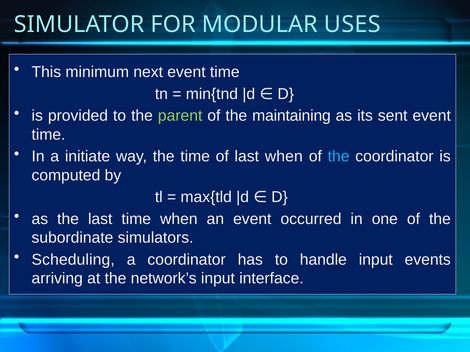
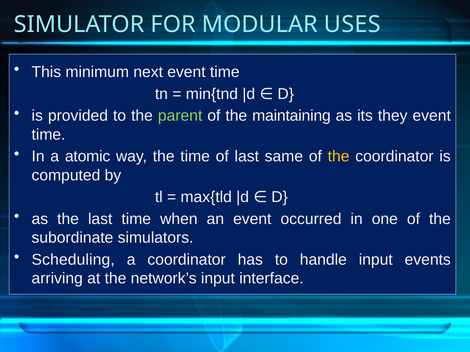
sent: sent -> they
initiate: initiate -> atomic
last when: when -> same
the at (339, 157) colour: light blue -> yellow
